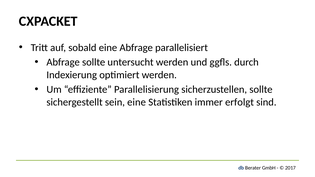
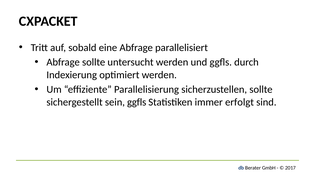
sein eine: eine -> ggfls
